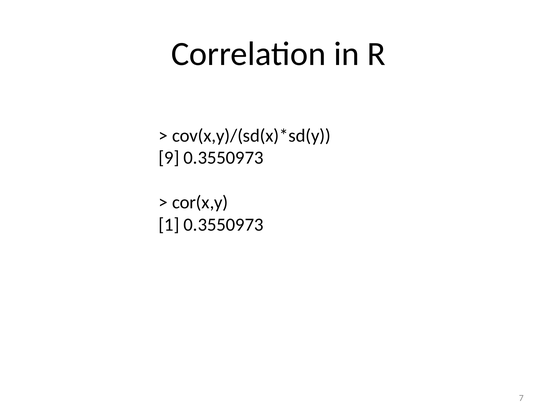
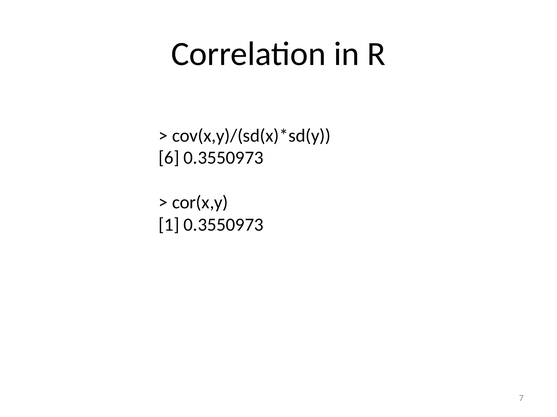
9: 9 -> 6
